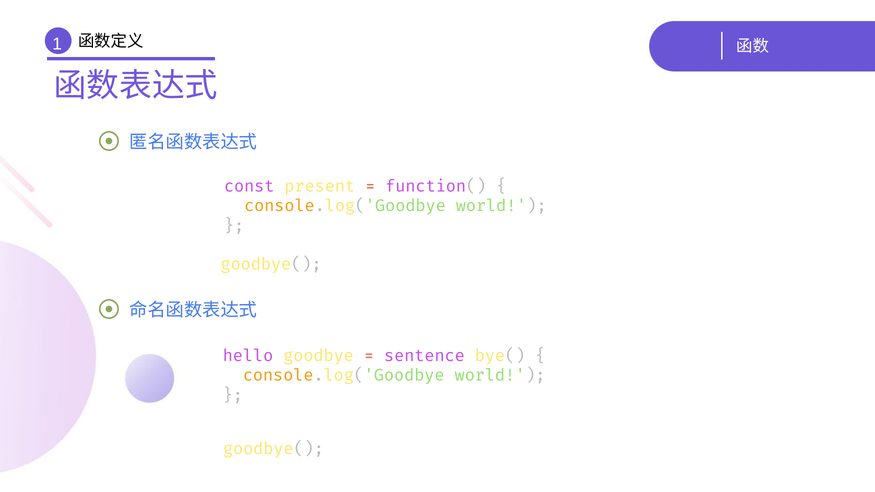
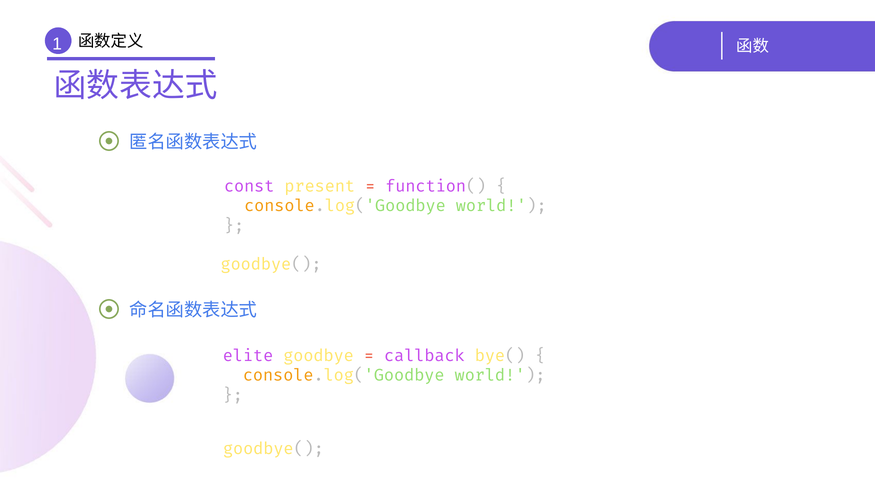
hello: hello -> elite
sentence: sentence -> callback
